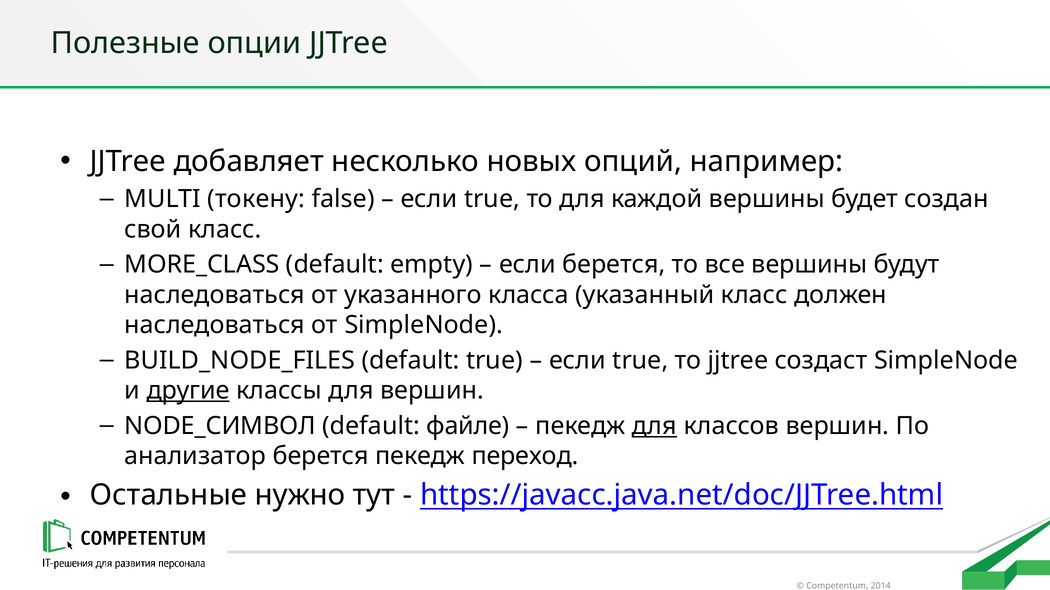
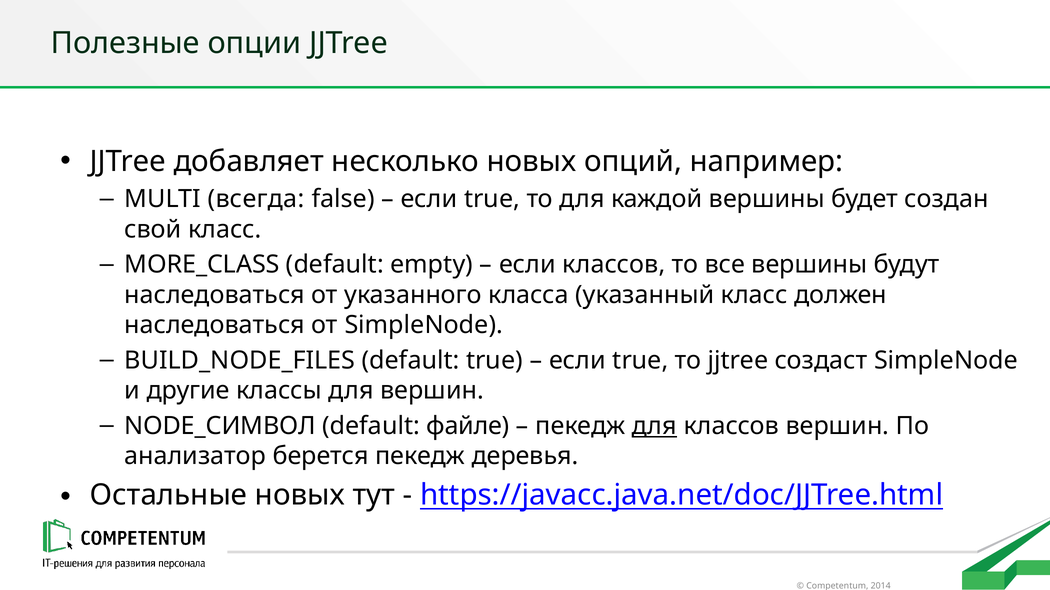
токену: токену -> всегда
если берется: берется -> классов
другие underline: present -> none
переход: переход -> деревья
Остальные нужно: нужно -> новых
